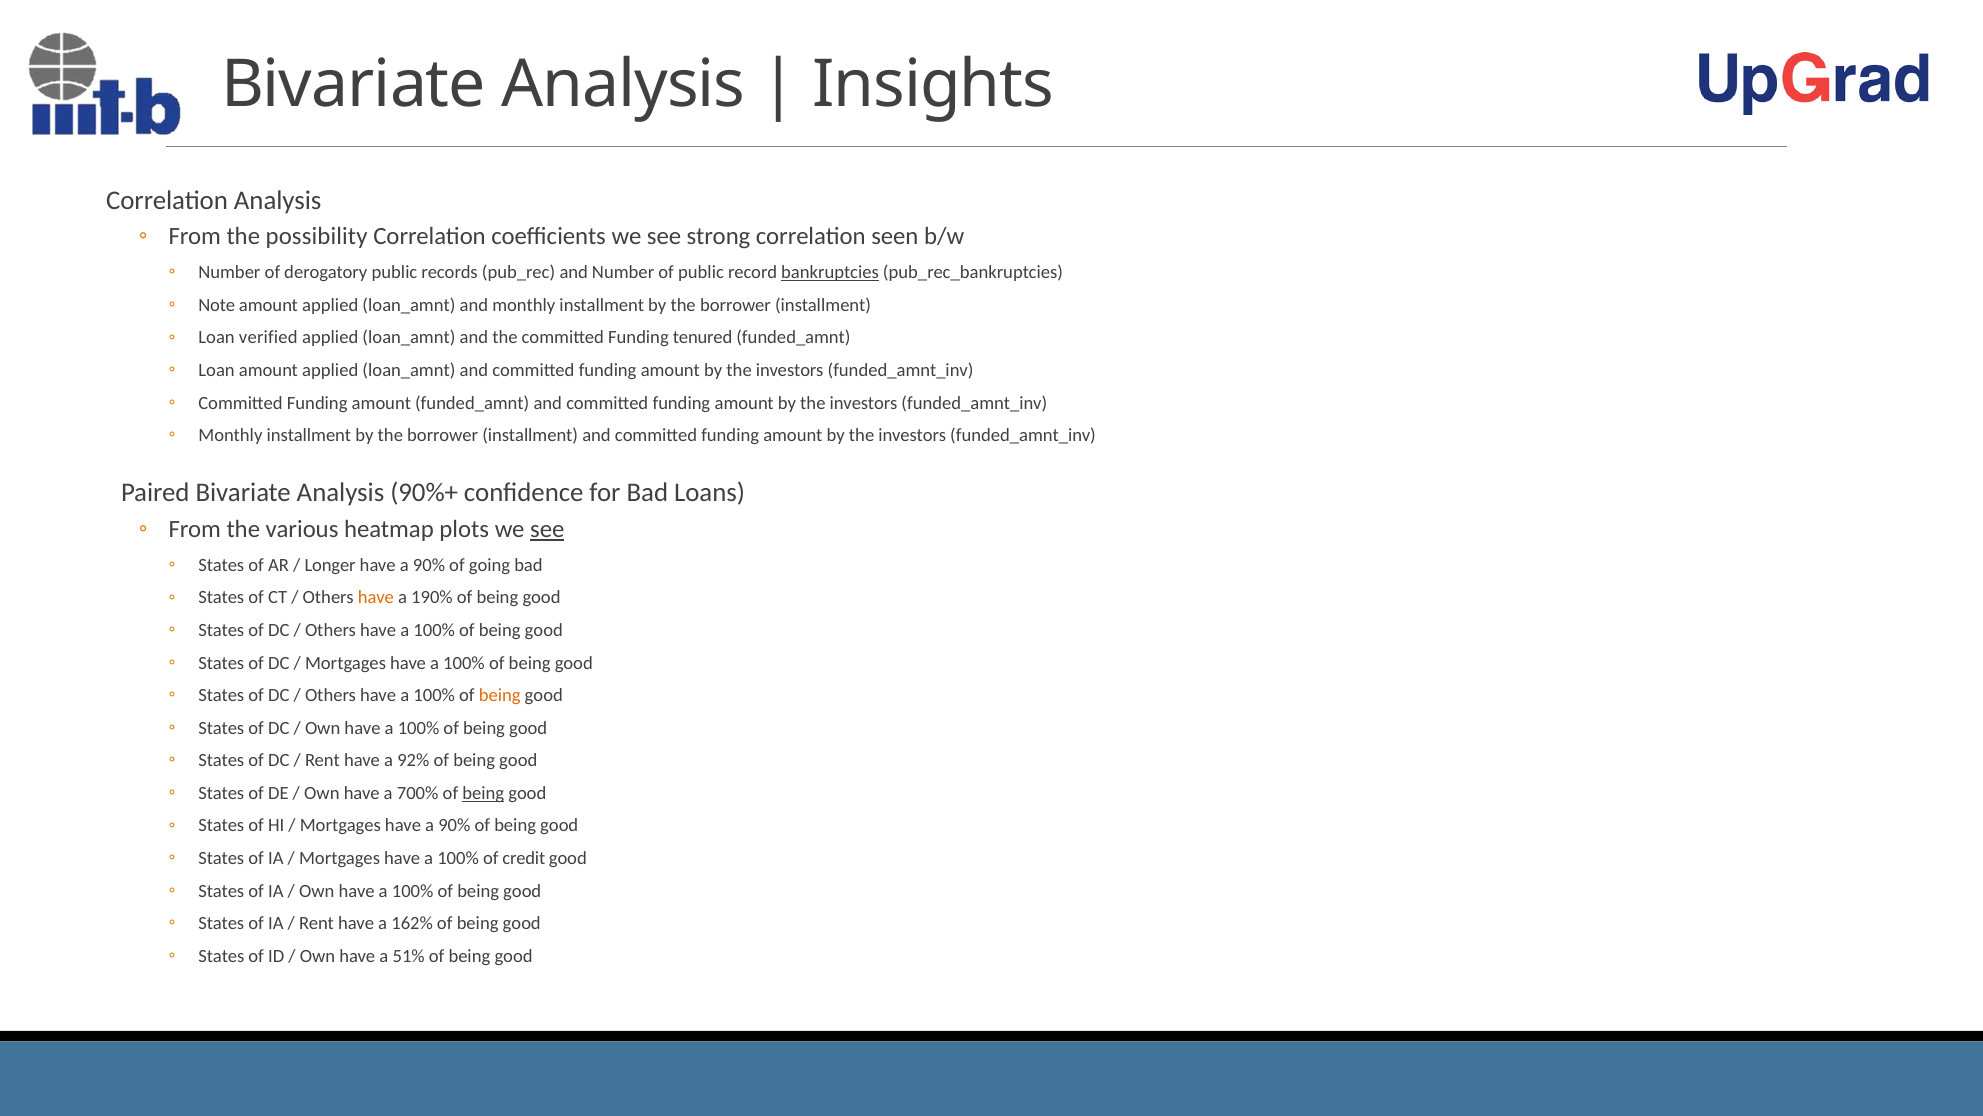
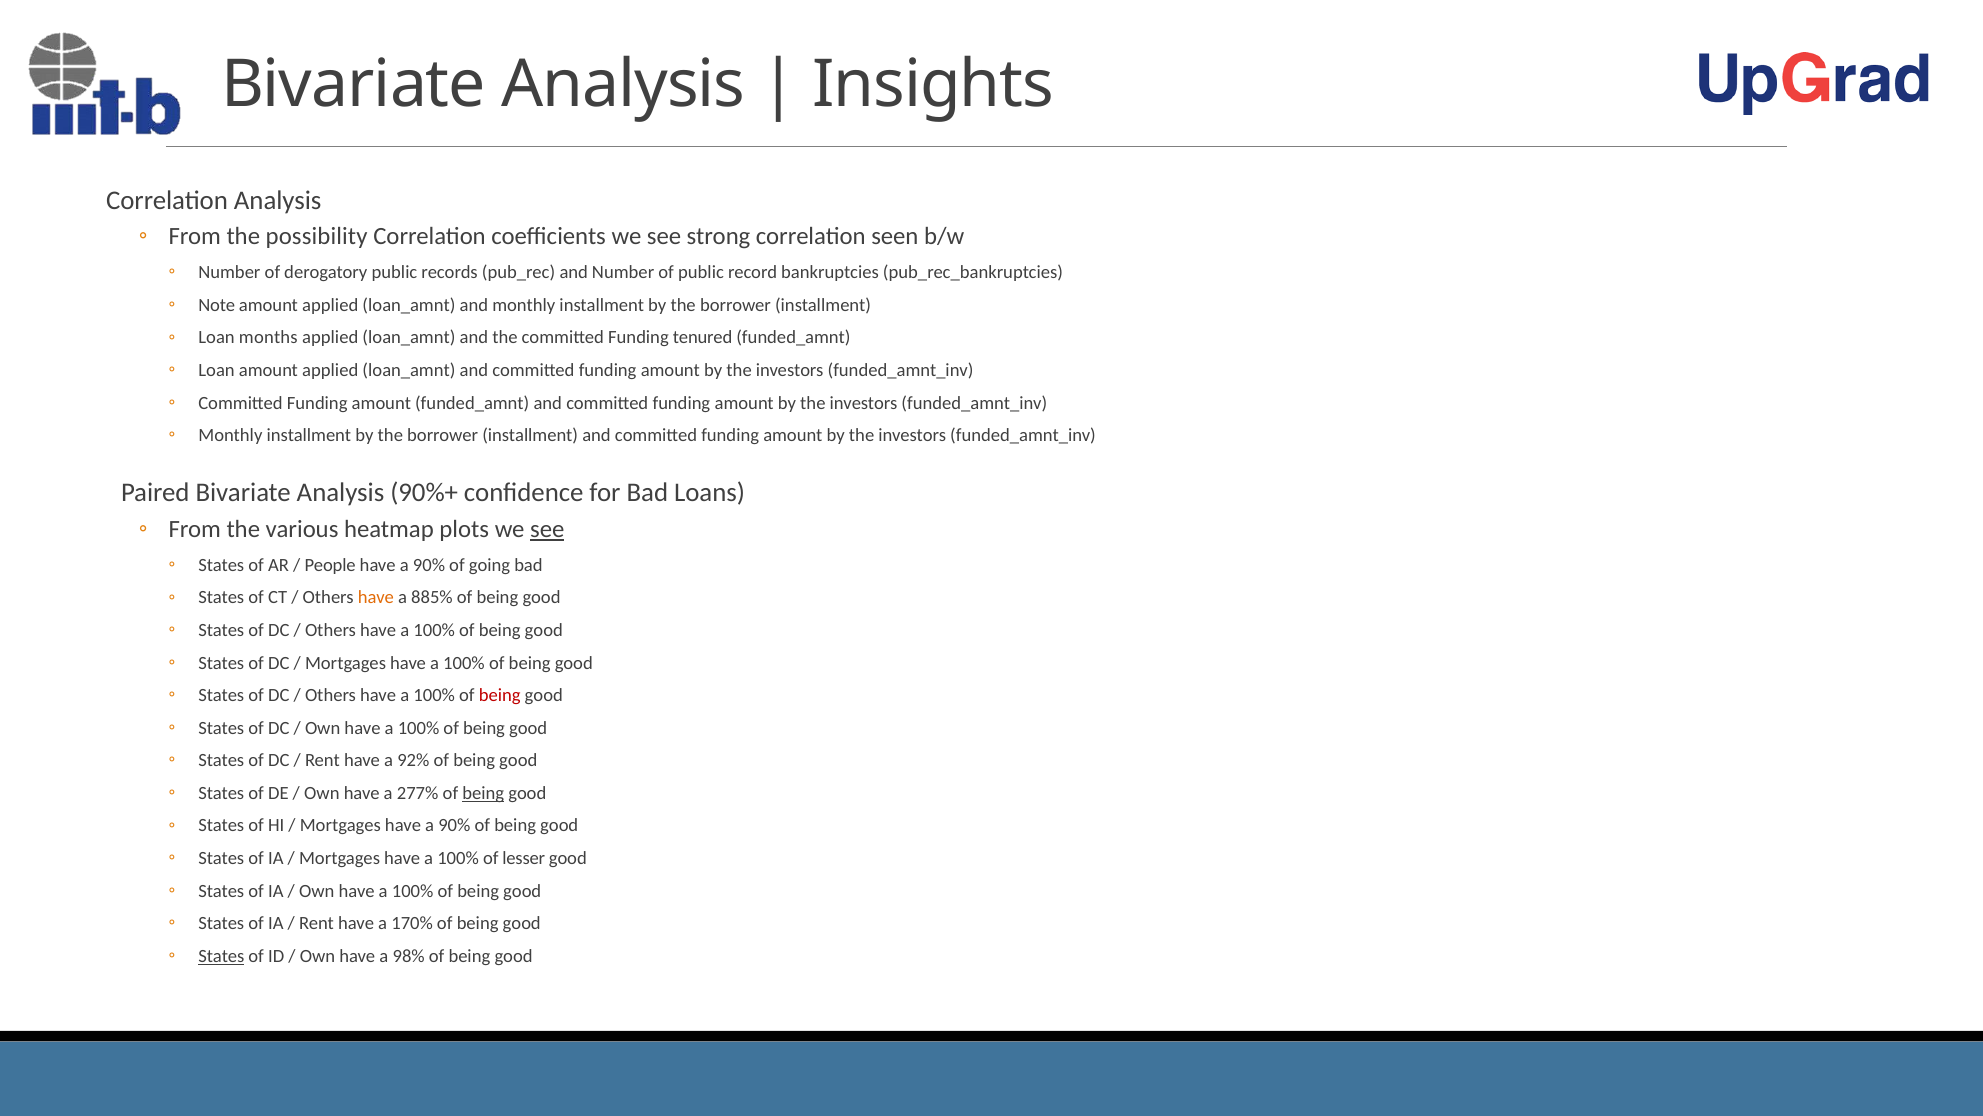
bankruptcies underline: present -> none
verified: verified -> months
Longer: Longer -> People
190%: 190% -> 885%
being at (500, 695) colour: orange -> red
700%: 700% -> 277%
credit: credit -> lesser
162%: 162% -> 170%
States at (221, 956) underline: none -> present
51%: 51% -> 98%
